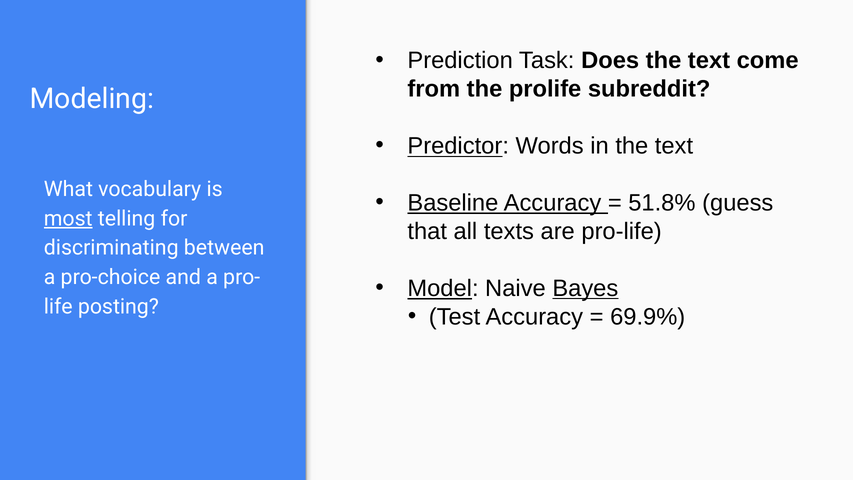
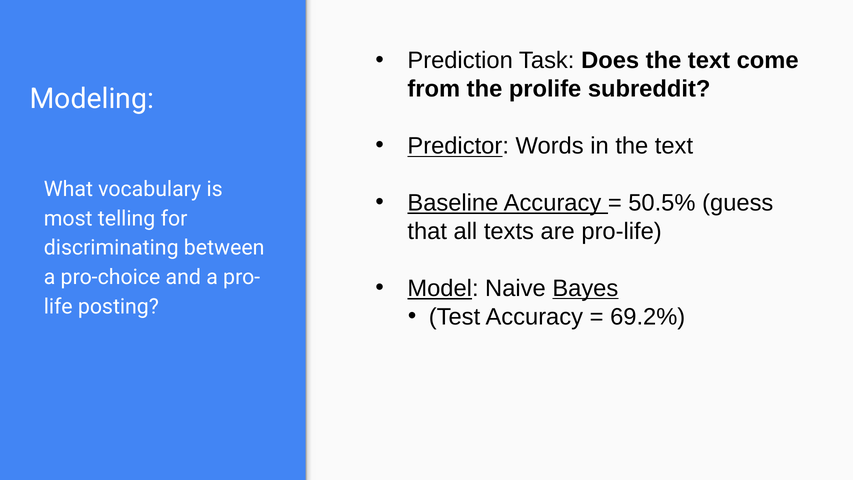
51.8%: 51.8% -> 50.5%
most underline: present -> none
69.9%: 69.9% -> 69.2%
